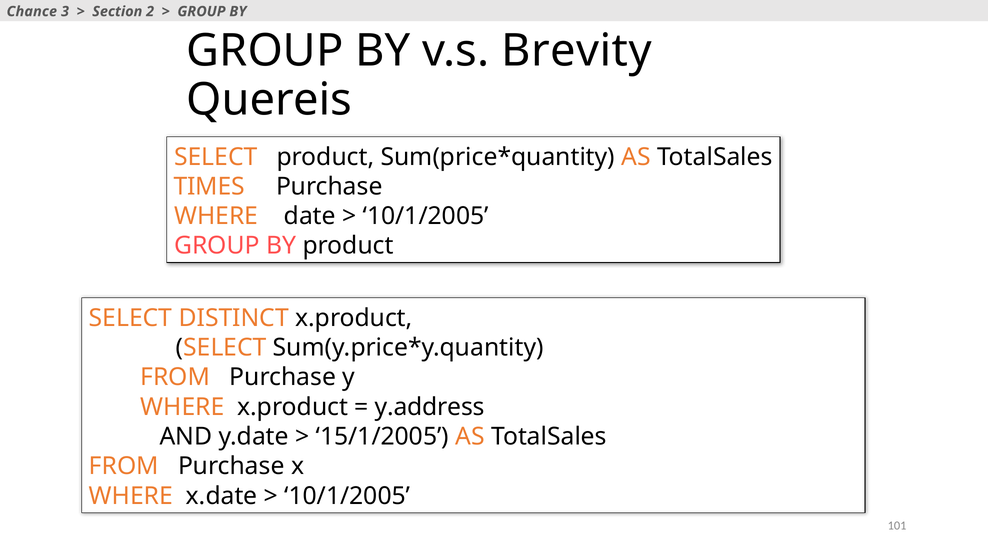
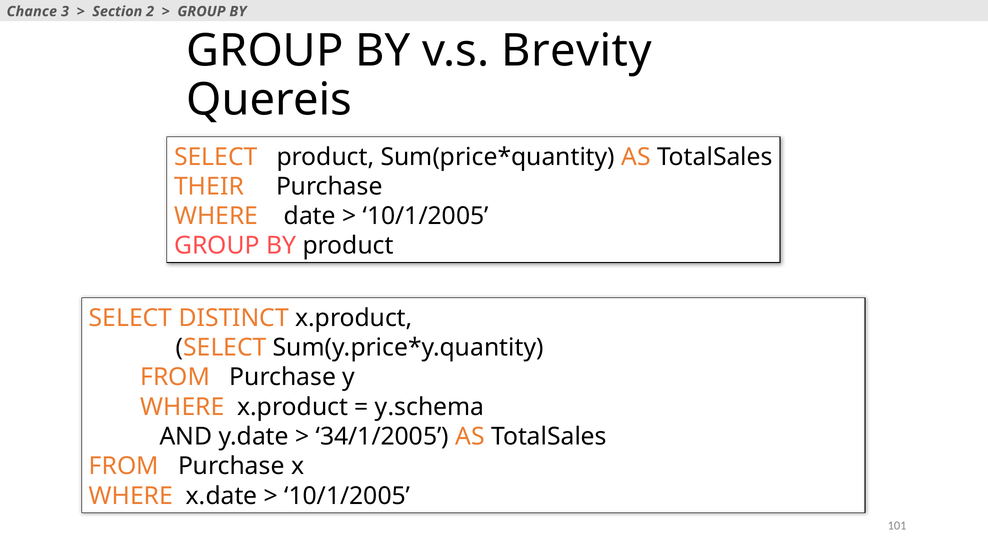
TIMES: TIMES -> THEIR
y.address: y.address -> y.schema
15/1/2005: 15/1/2005 -> 34/1/2005
